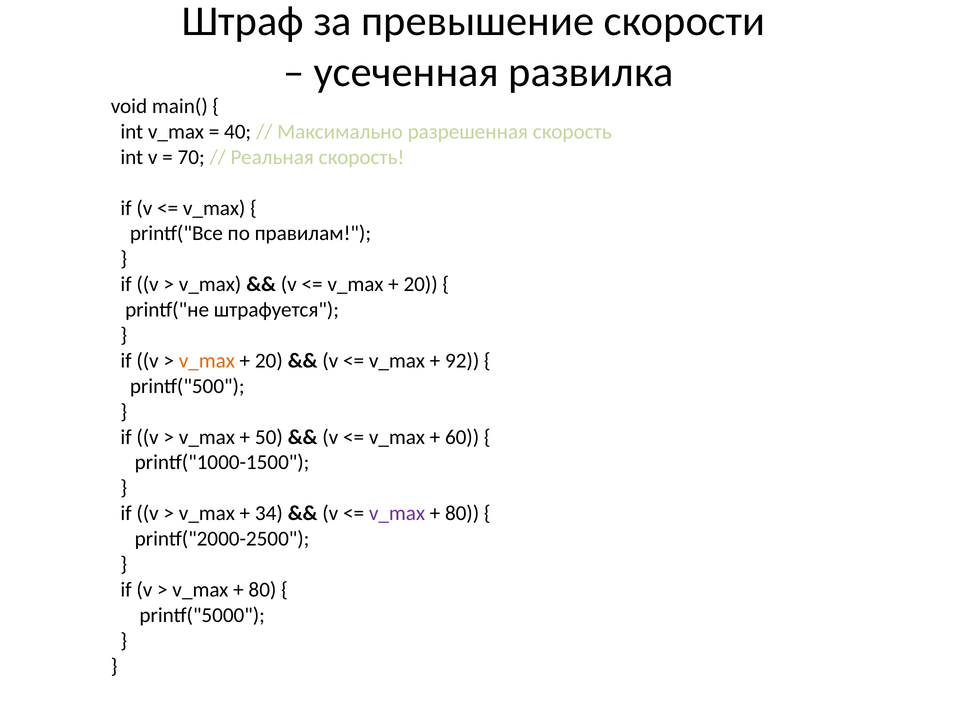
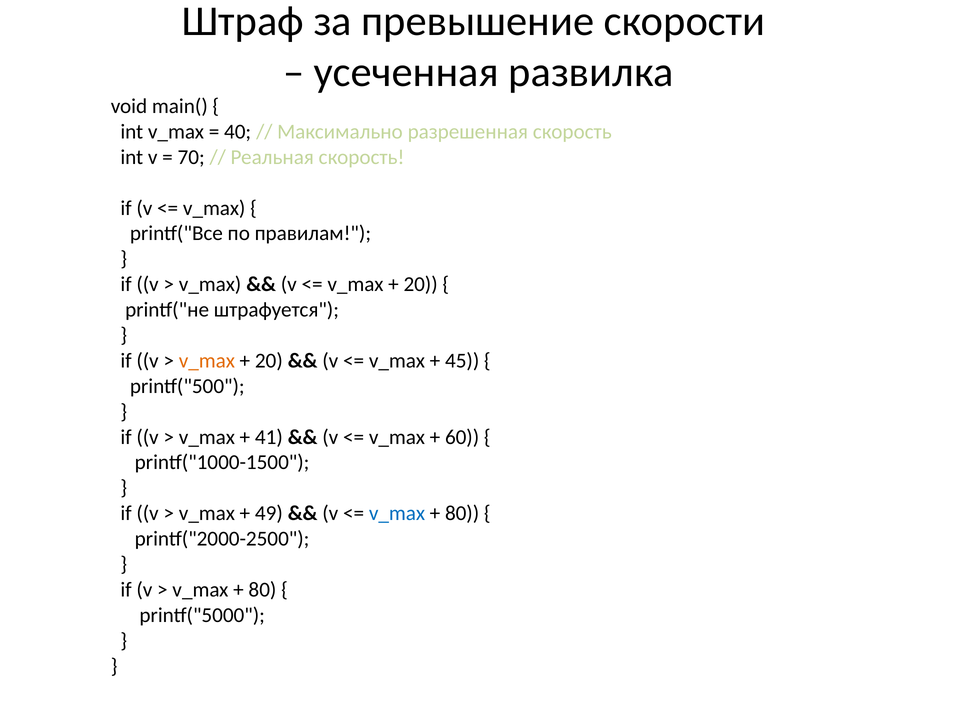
92: 92 -> 45
50: 50 -> 41
34: 34 -> 49
v_max at (397, 514) colour: purple -> blue
